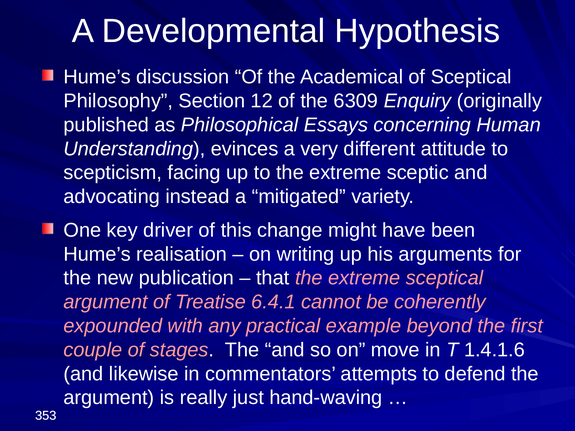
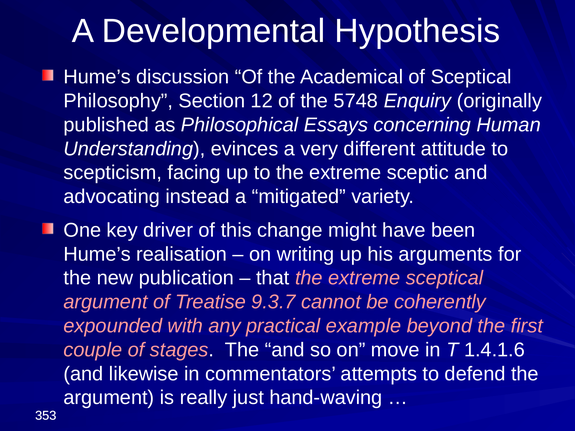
6309: 6309 -> 5748
6.4.1: 6.4.1 -> 9.3.7
